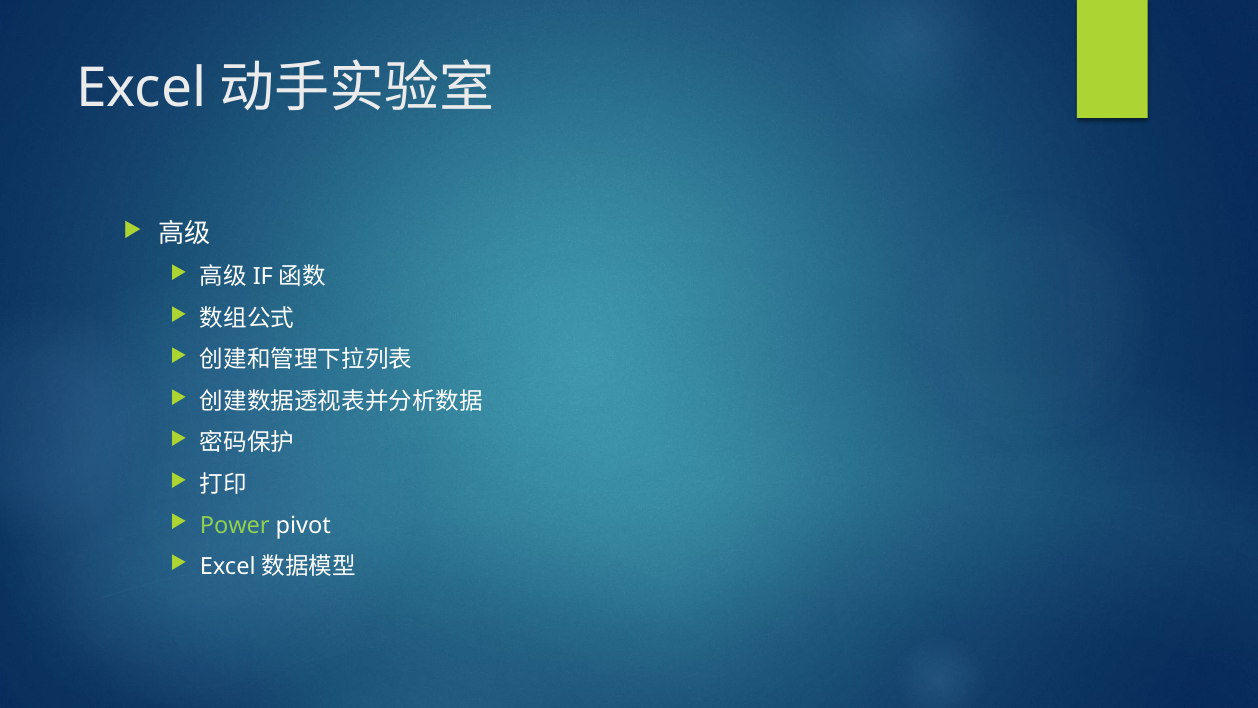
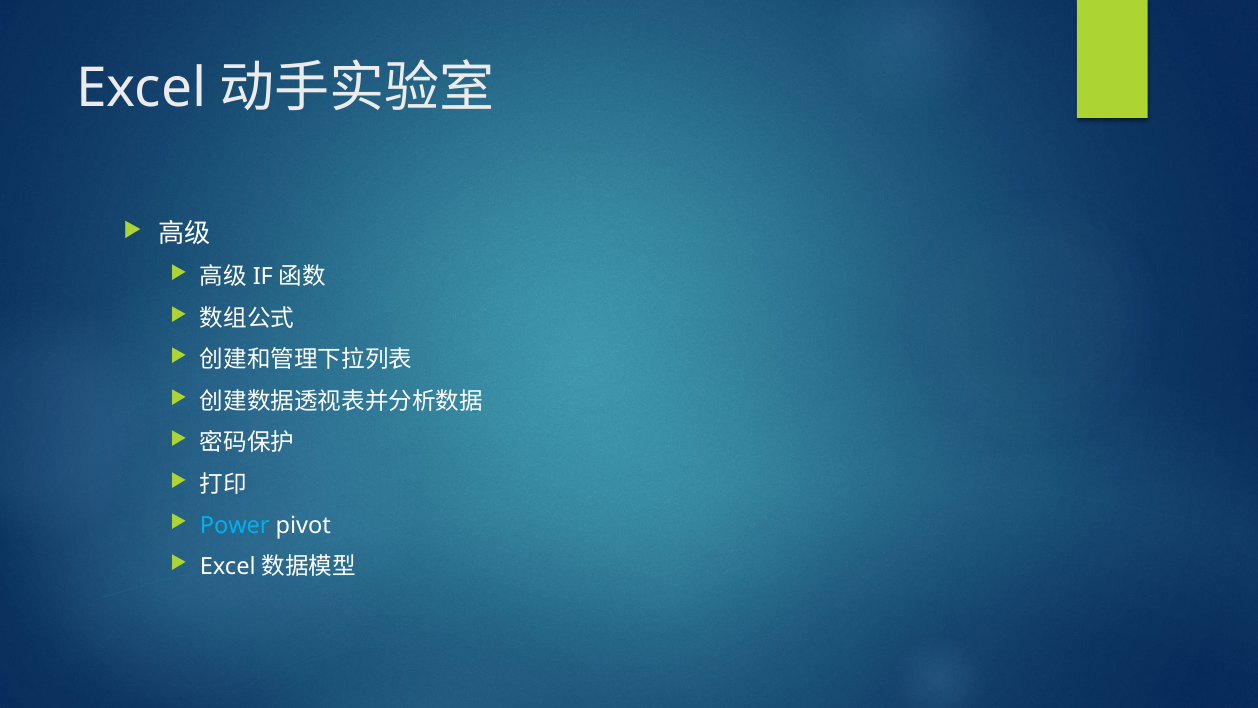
Power colour: light green -> light blue
